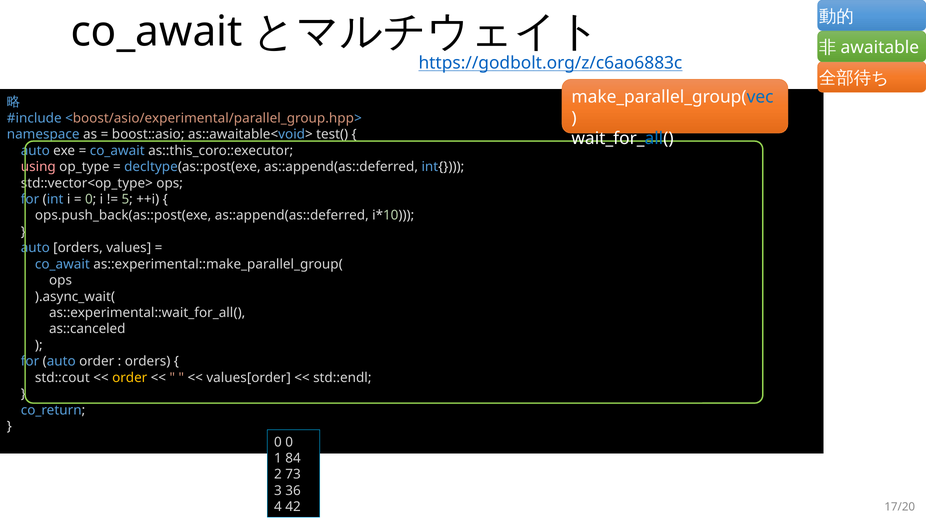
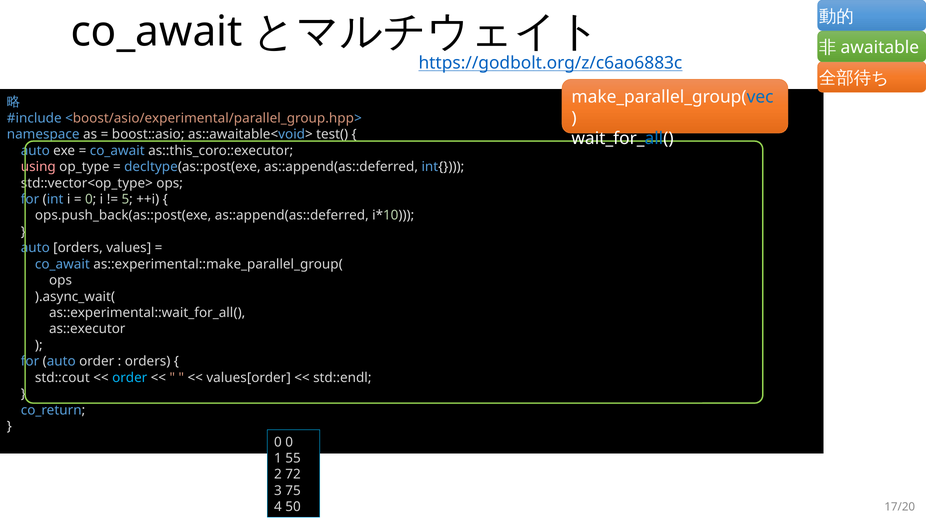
as::canceled: as::canceled -> as::executor
order at (130, 378) colour: yellow -> light blue
84: 84 -> 55
73: 73 -> 72
36: 36 -> 75
42: 42 -> 50
